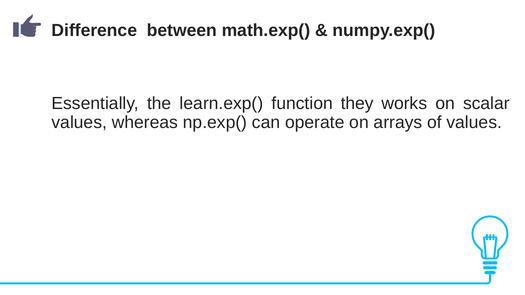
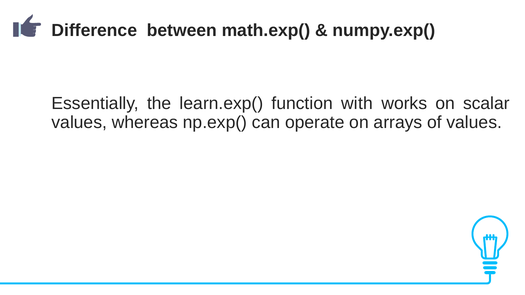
they: they -> with
